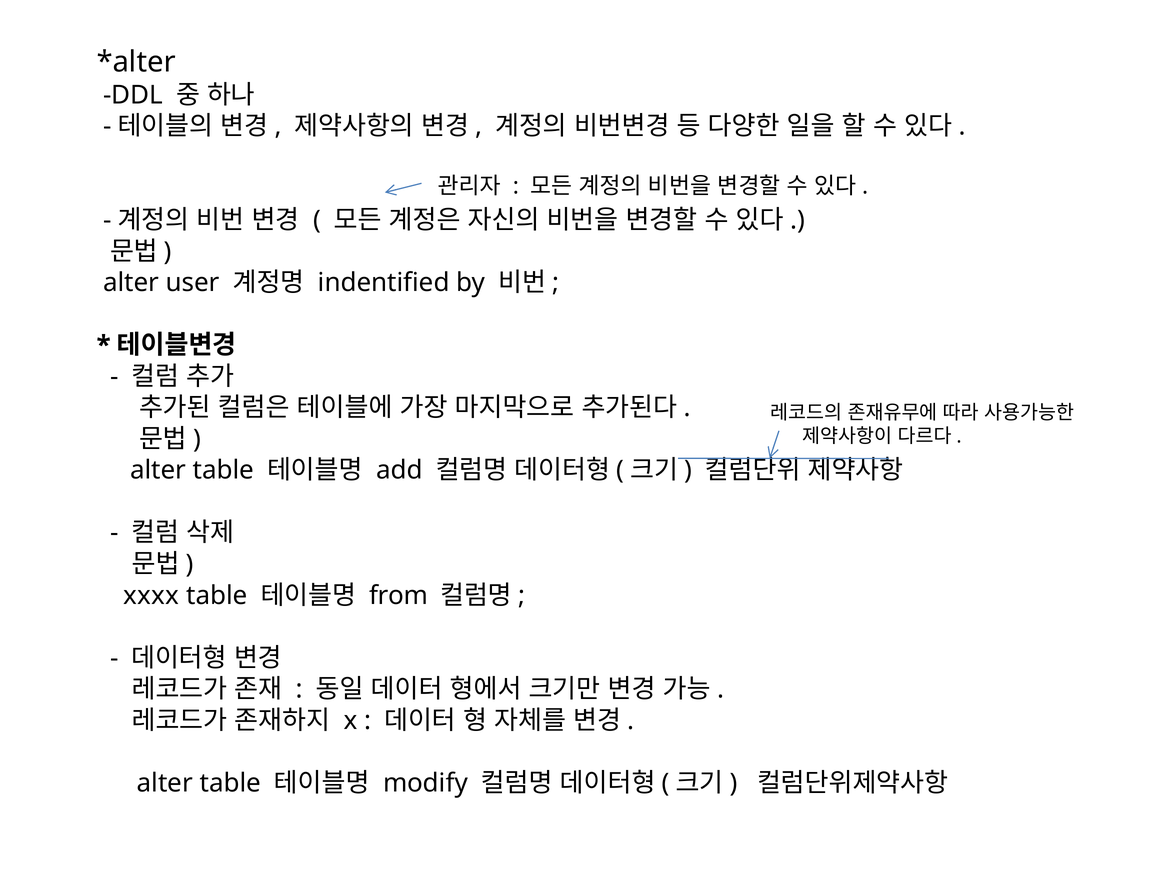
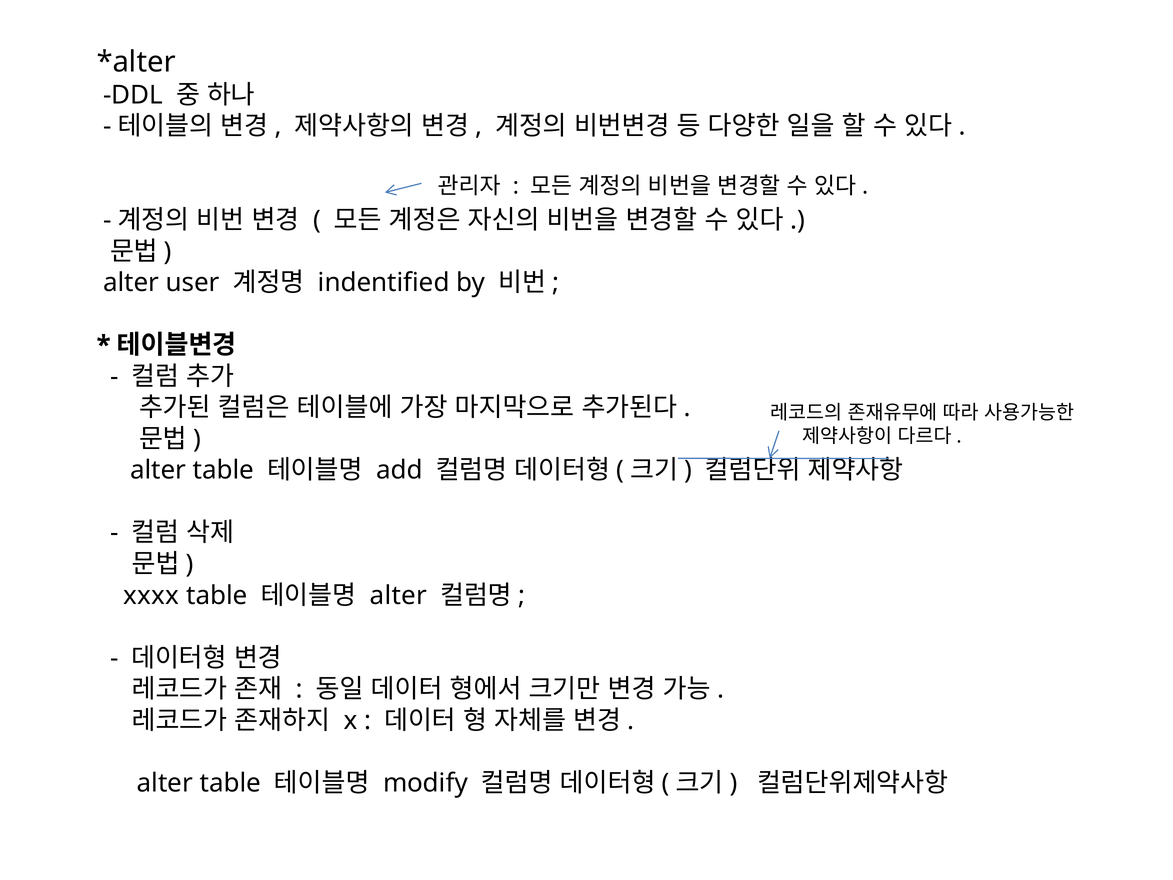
from at (399, 595): from -> alter
